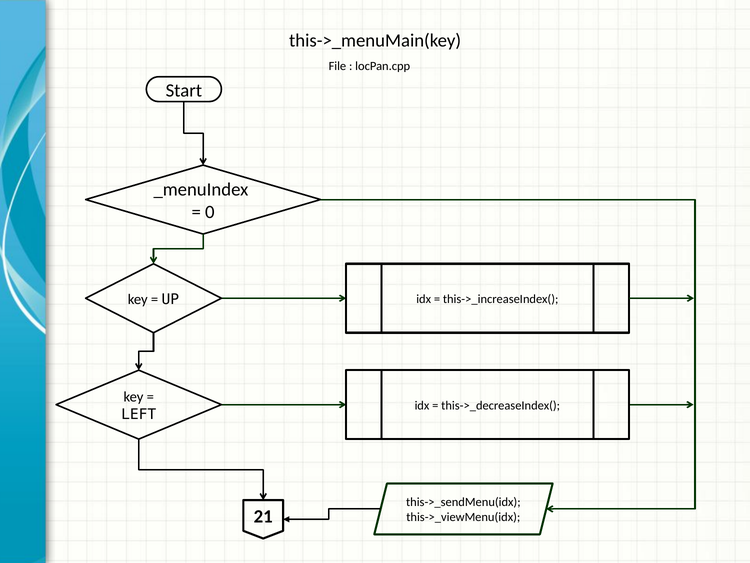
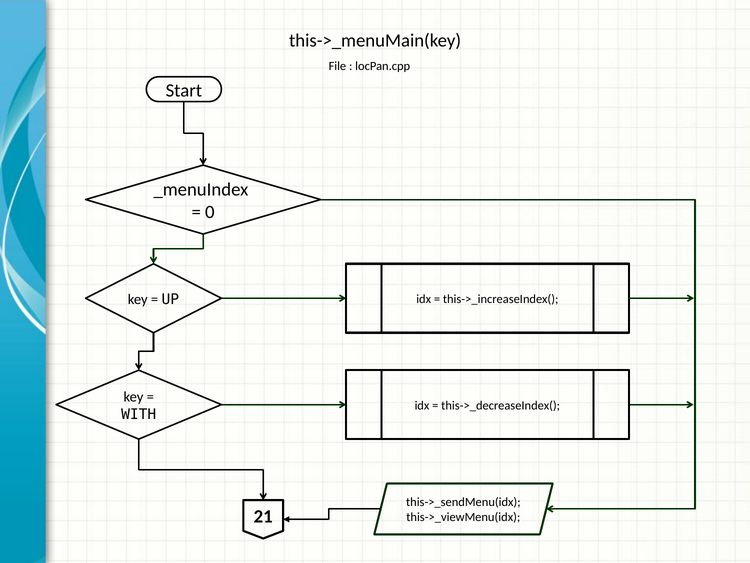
LEFT: LEFT -> WITH
